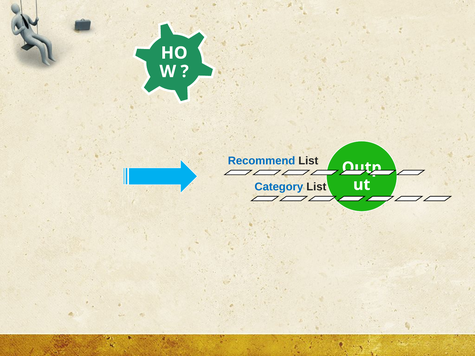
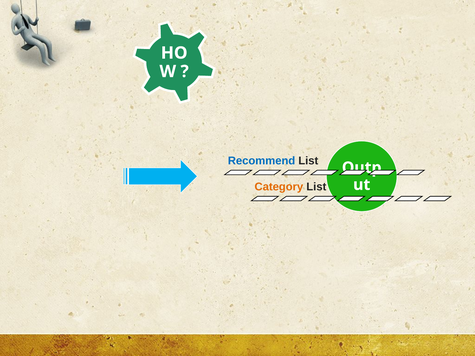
Category colour: blue -> orange
